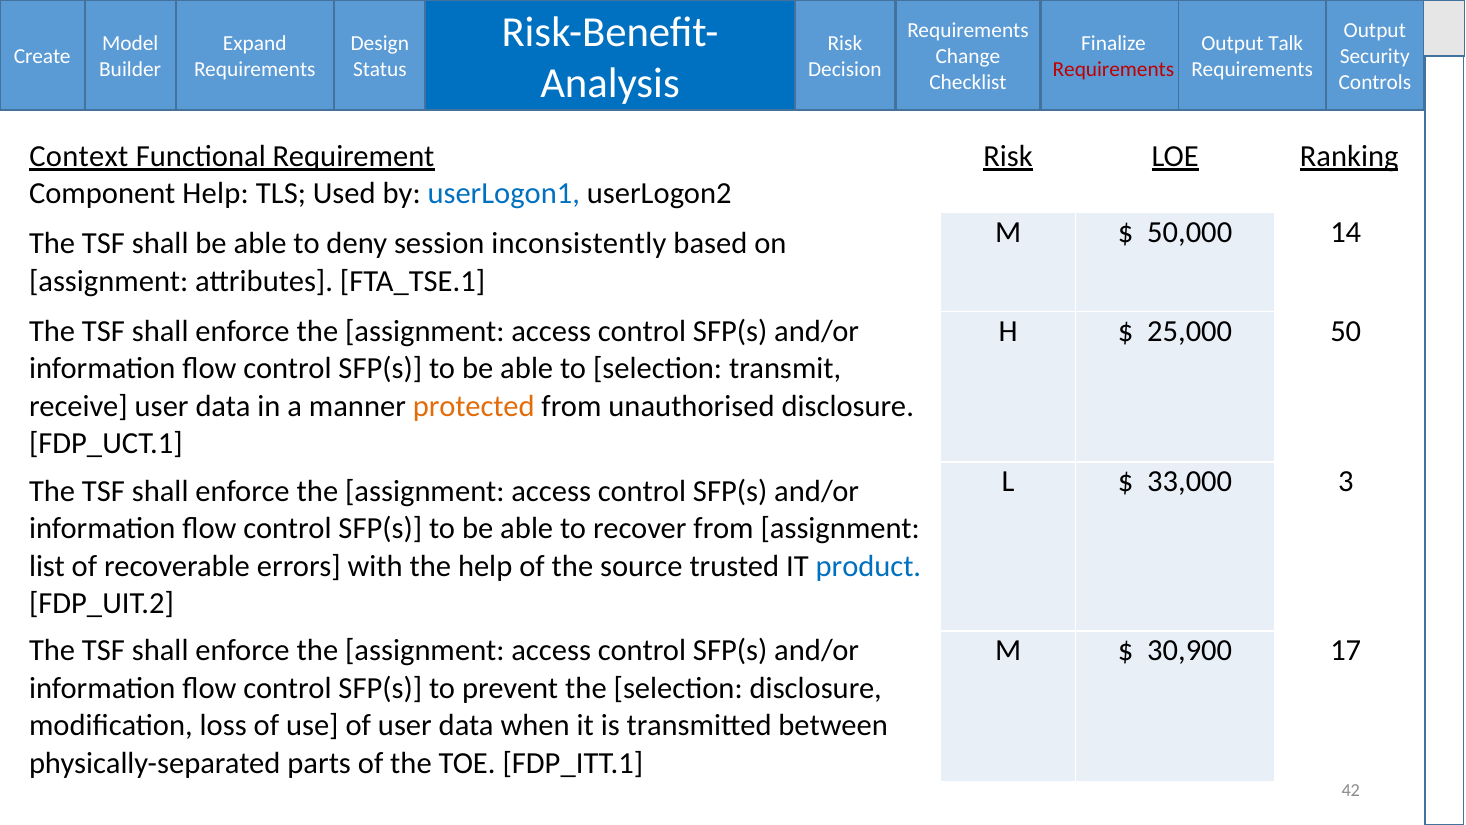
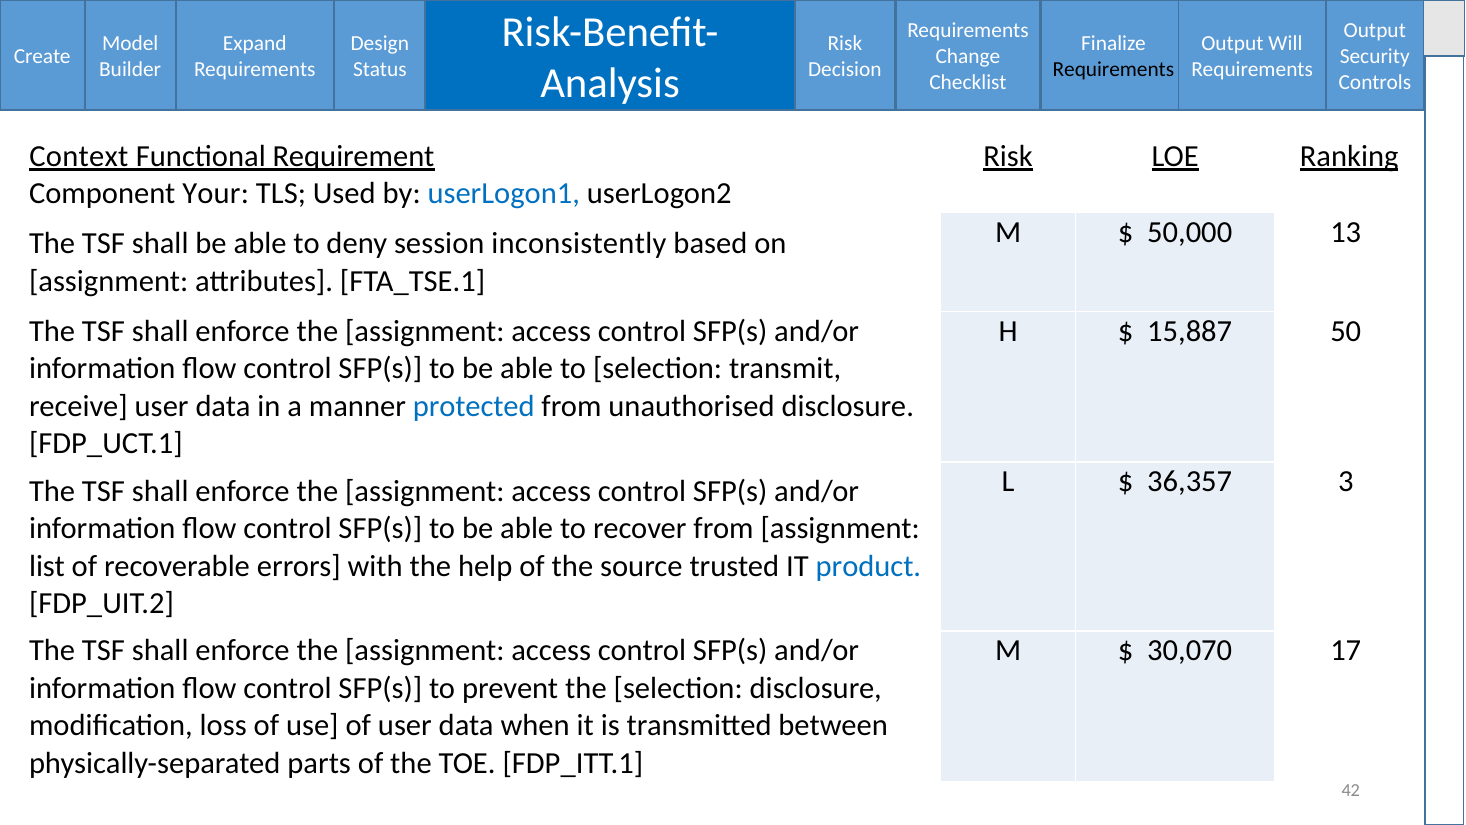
Talk: Talk -> Will
Requirements at (1113, 69) colour: red -> black
Component Help: Help -> Your
14: 14 -> 13
25,000: 25,000 -> 15,887
protected colour: orange -> blue
33,000: 33,000 -> 36,357
30,900: 30,900 -> 30,070
